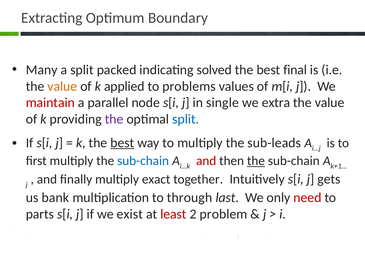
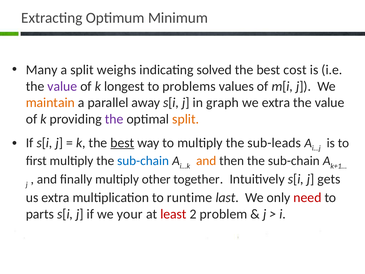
Boundary: Boundary -> Minimum
packed: packed -> weighs
final: final -> cost
value at (62, 86) colour: orange -> purple
applied: applied -> longest
maintain colour: red -> orange
node: node -> away
single: single -> graph
split at (186, 119) colour: blue -> orange
and at (206, 161) colour: red -> orange
the at (256, 161) underline: present -> none
exact: exact -> other
us bank: bank -> extra
through: through -> runtime
exist: exist -> your
